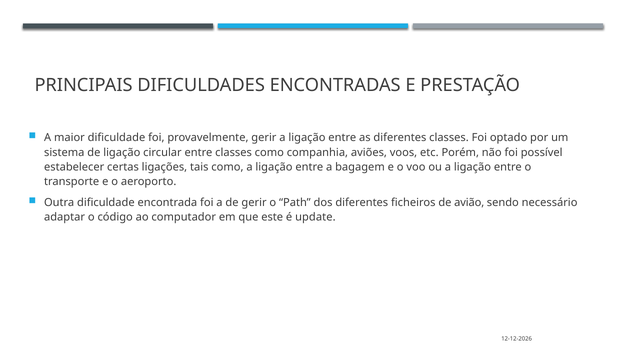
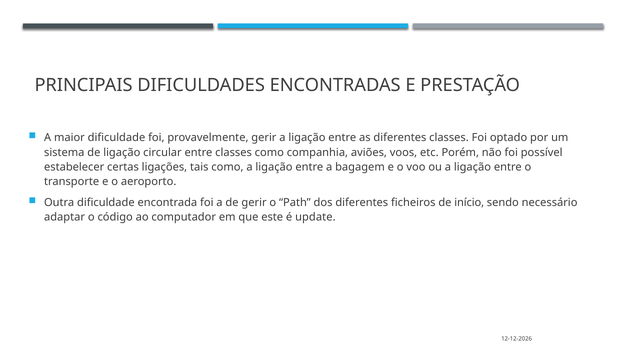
avião: avião -> início
